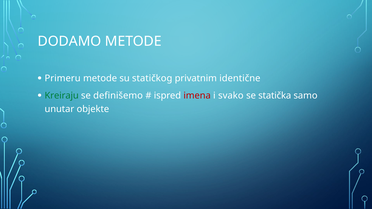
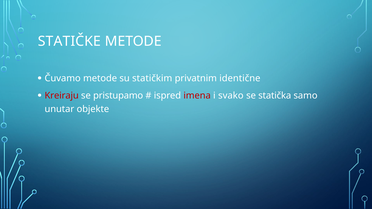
DODAMO: DODAMO -> STATIČKE
Primeru: Primeru -> Čuvamo
statičkog: statičkog -> statičkim
Kreiraju colour: green -> red
definišemo: definišemo -> pristupamo
